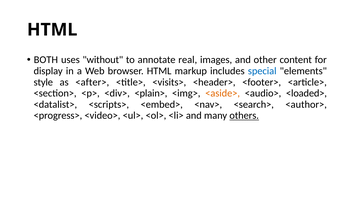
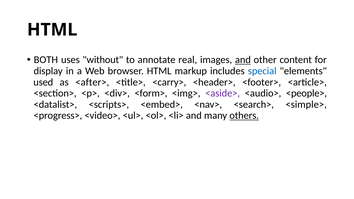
and at (243, 60) underline: none -> present
style: style -> used
<visits>: <visits> -> <carry>
<plain>: <plain> -> <form>
<aside> colour: orange -> purple
<loaded>: <loaded> -> <people>
<author>: <author> -> <simple>
